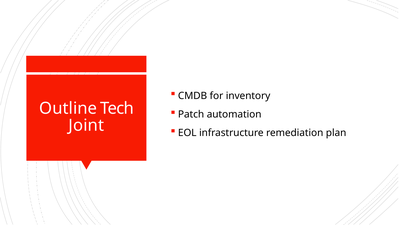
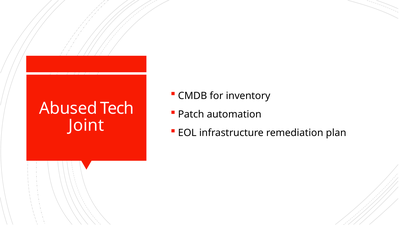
Outline: Outline -> Abused
